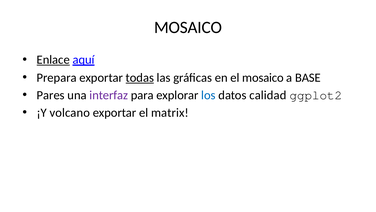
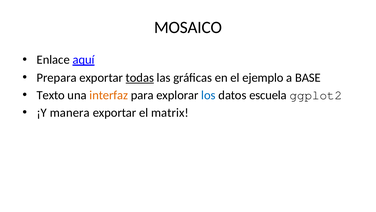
Enlace underline: present -> none
el mosaico: mosaico -> ejemplo
Pares: Pares -> Texto
interfaz colour: purple -> orange
calidad: calidad -> escuela
volcano: volcano -> manera
